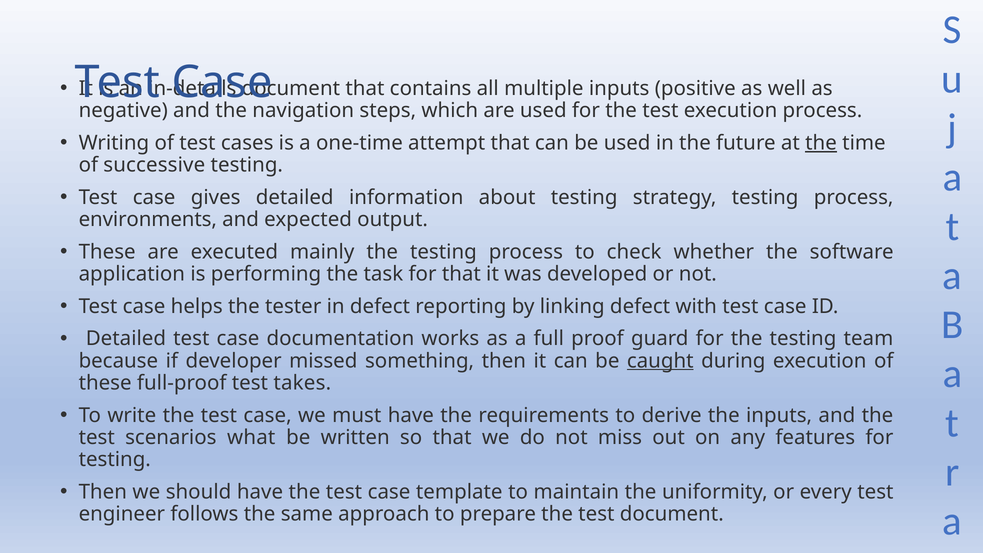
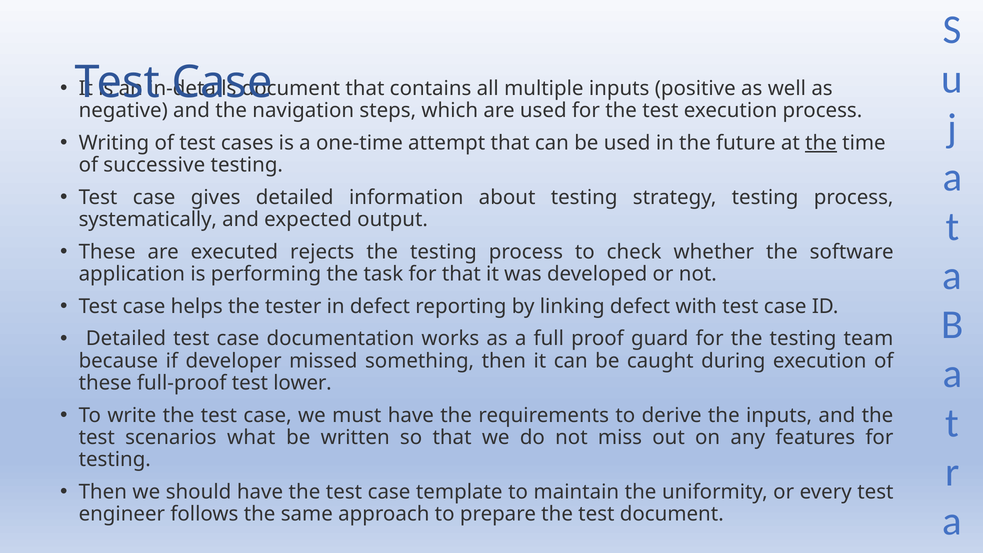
environments: environments -> systematically
mainly: mainly -> rejects
caught underline: present -> none
takes: takes -> lower
